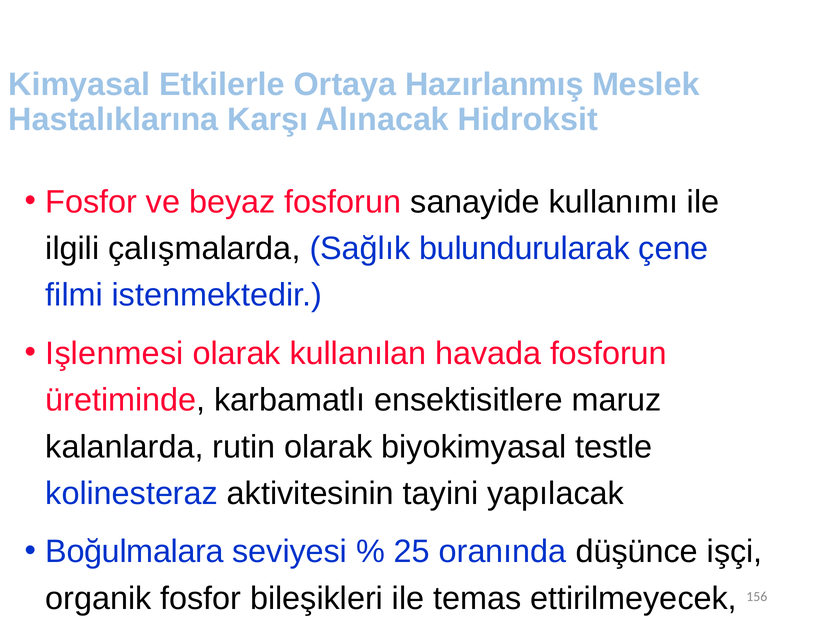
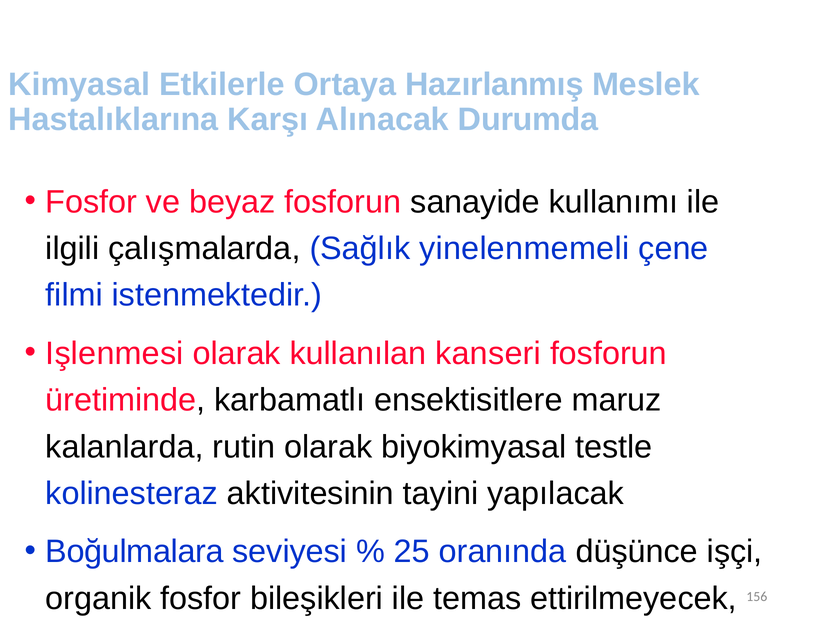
Hidroksit: Hidroksit -> Durumda
bulundurularak: bulundurularak -> yinelenmemeli
havada: havada -> kanseri
